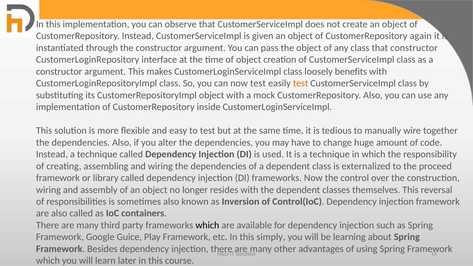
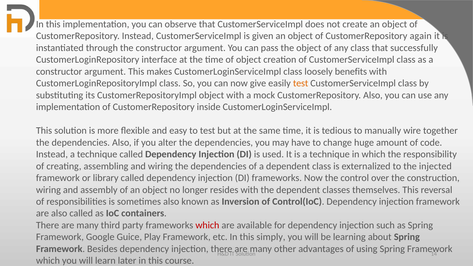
that constructor: constructor -> successfully
now test: test -> give
proceed: proceed -> injected
which at (207, 225) colour: black -> red
